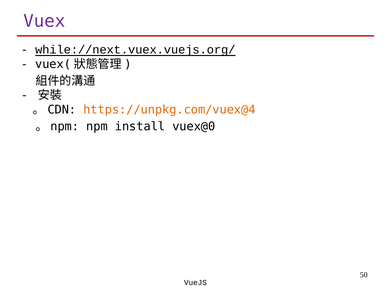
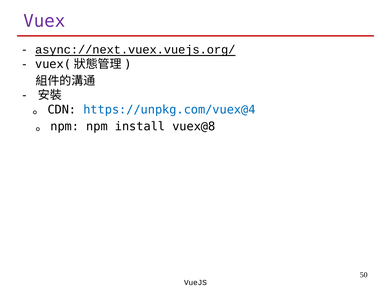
while://next.vuex.vuejs.org/: while://next.vuex.vuejs.org/ -> async://next.vuex.vuejs.org/
https://unpkg.com/vuex@4 colour: orange -> blue
vuex@0: vuex@0 -> vuex@8
